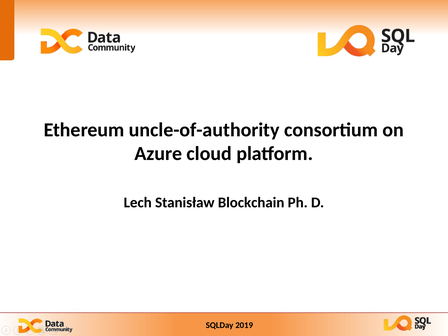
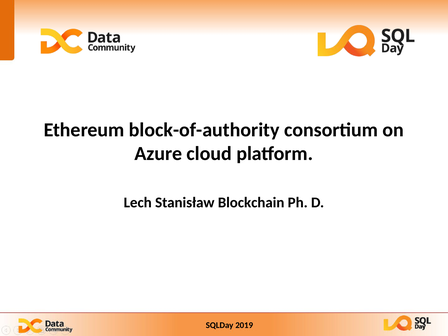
uncle-of-authority: uncle-of-authority -> block-of-authority
